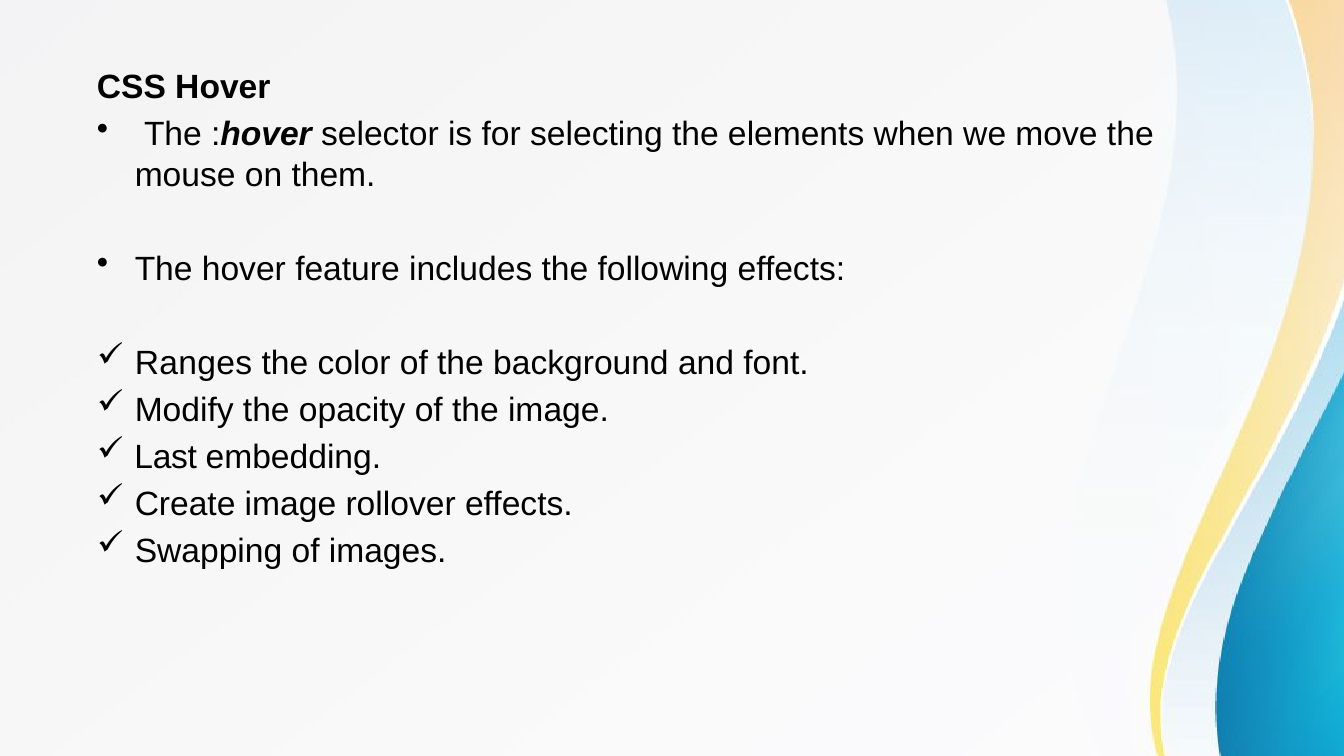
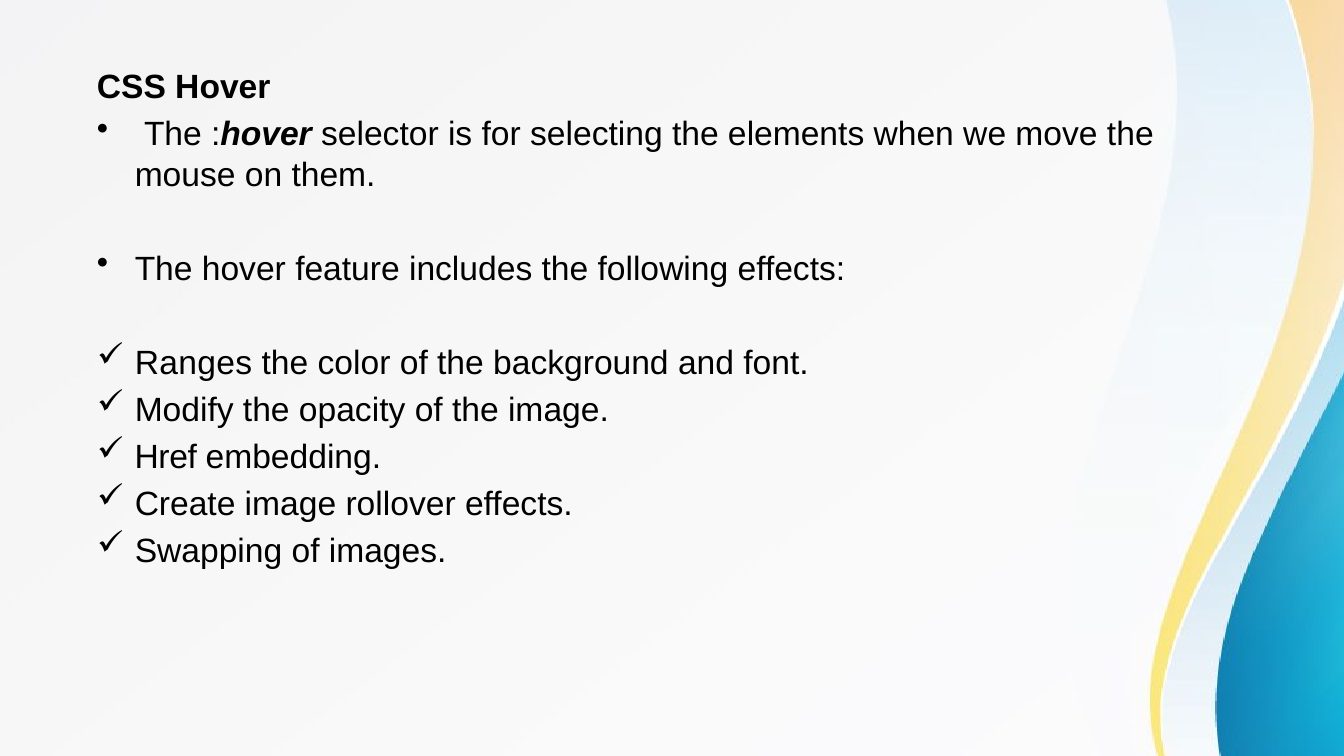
Last: Last -> Href
